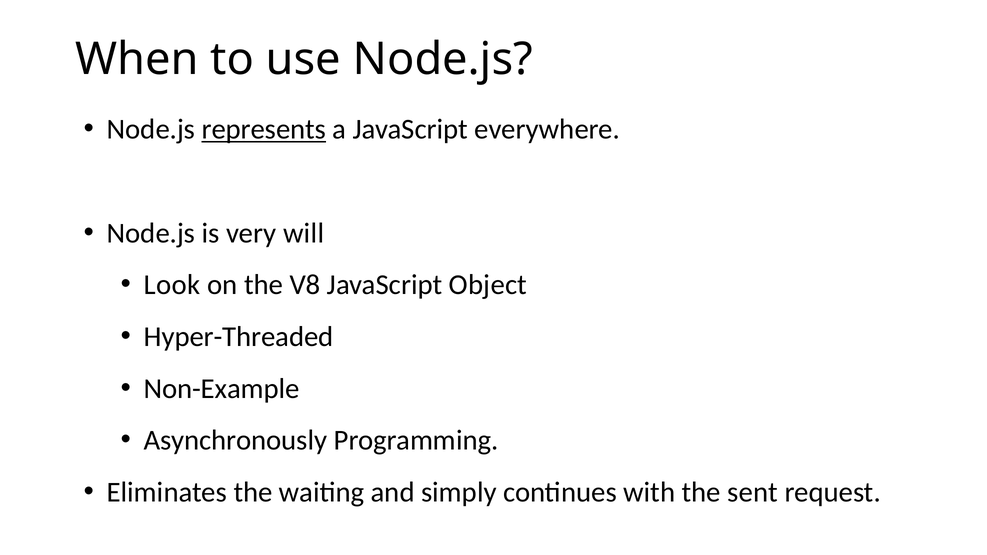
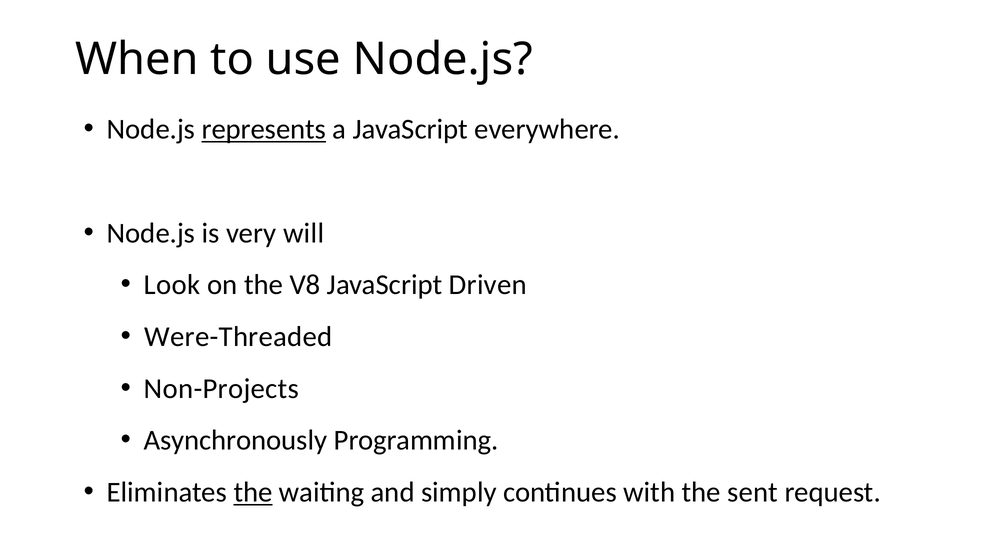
Object: Object -> Driven
Hyper-Threaded: Hyper-Threaded -> Were-Threaded
Non-Example: Non-Example -> Non-Projects
the at (253, 492) underline: none -> present
